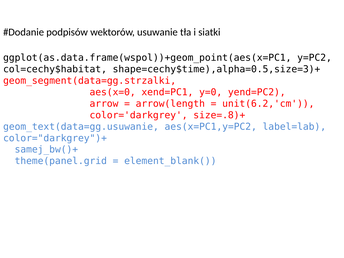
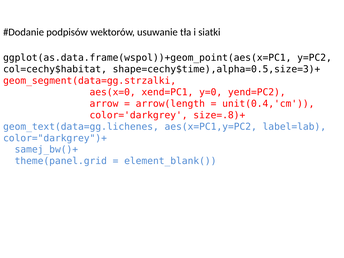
unit(6.2,'cm: unit(6.2,'cm -> unit(0.4,'cm
geom_text(data=gg.usuwanie: geom_text(data=gg.usuwanie -> geom_text(data=gg.lichenes
